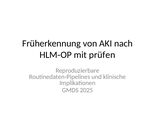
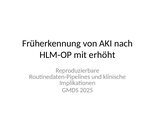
prüfen: prüfen -> erhöht
